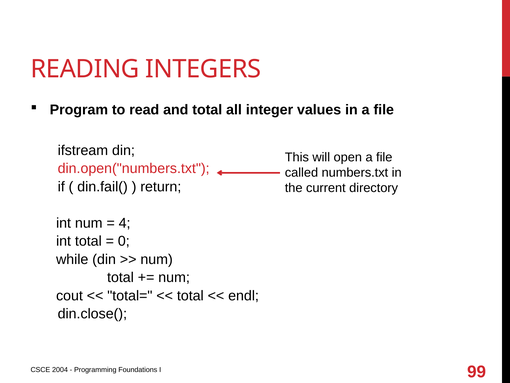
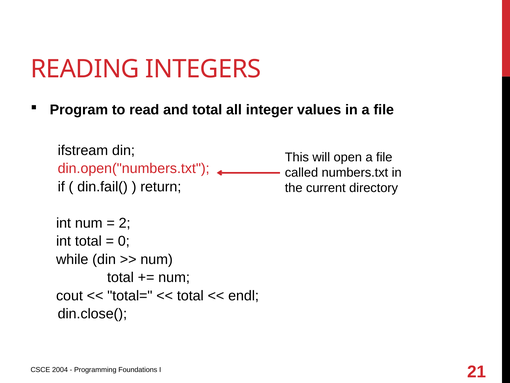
4: 4 -> 2
99: 99 -> 21
